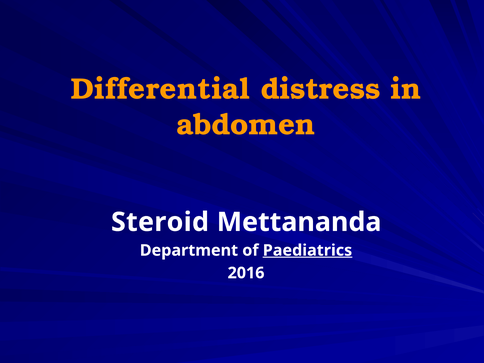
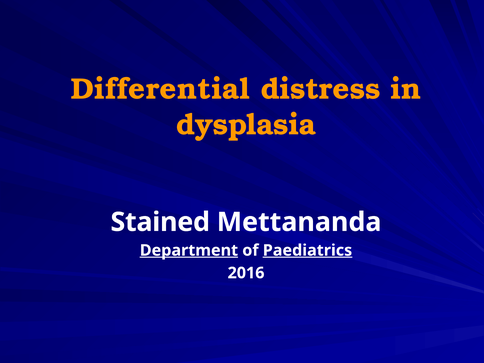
abdomen: abdomen -> dysplasia
Steroid: Steroid -> Stained
Department underline: none -> present
